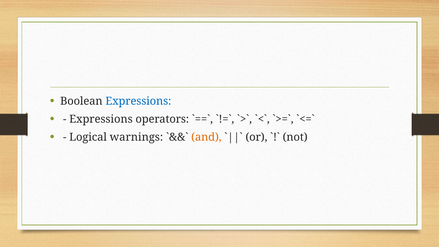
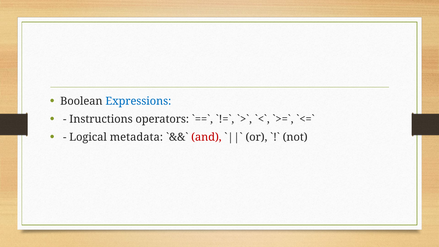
Expressions at (101, 119): Expressions -> Instructions
warnings: warnings -> metadata
and colour: orange -> red
